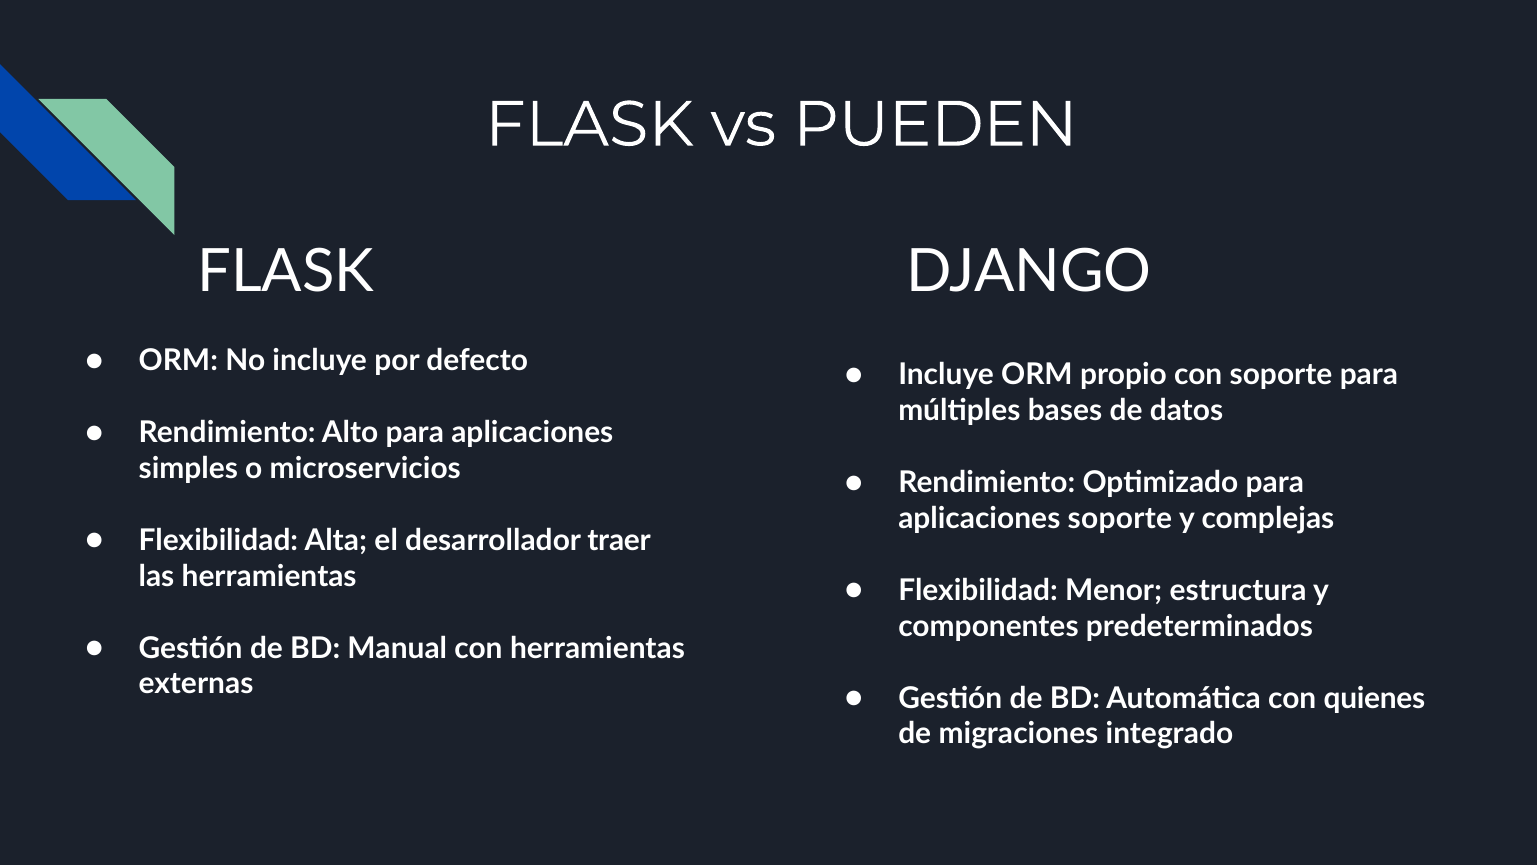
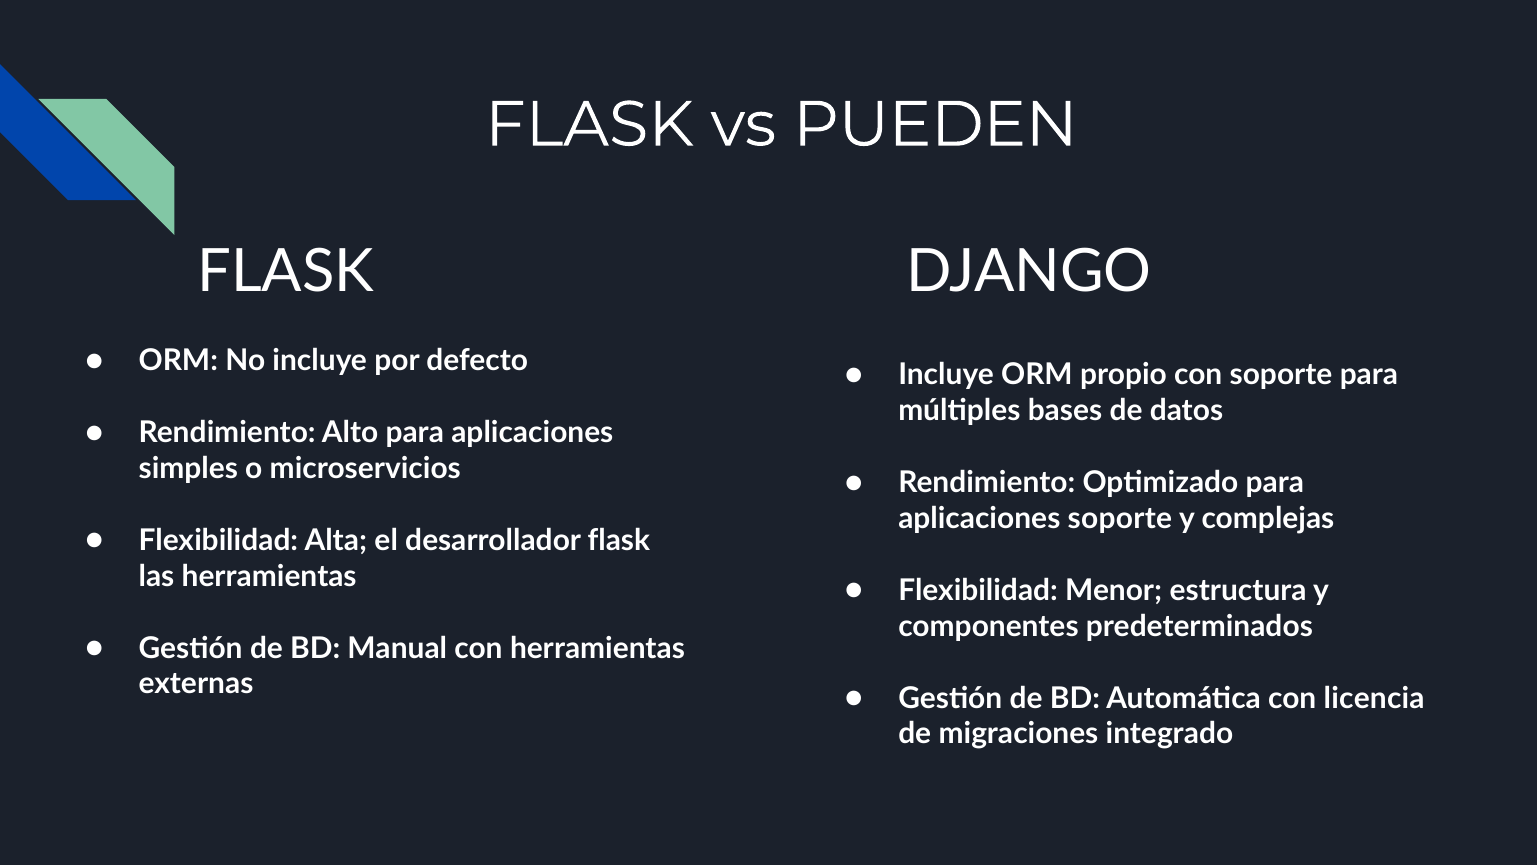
desarrollador traer: traer -> flask
quienes: quienes -> licencia
